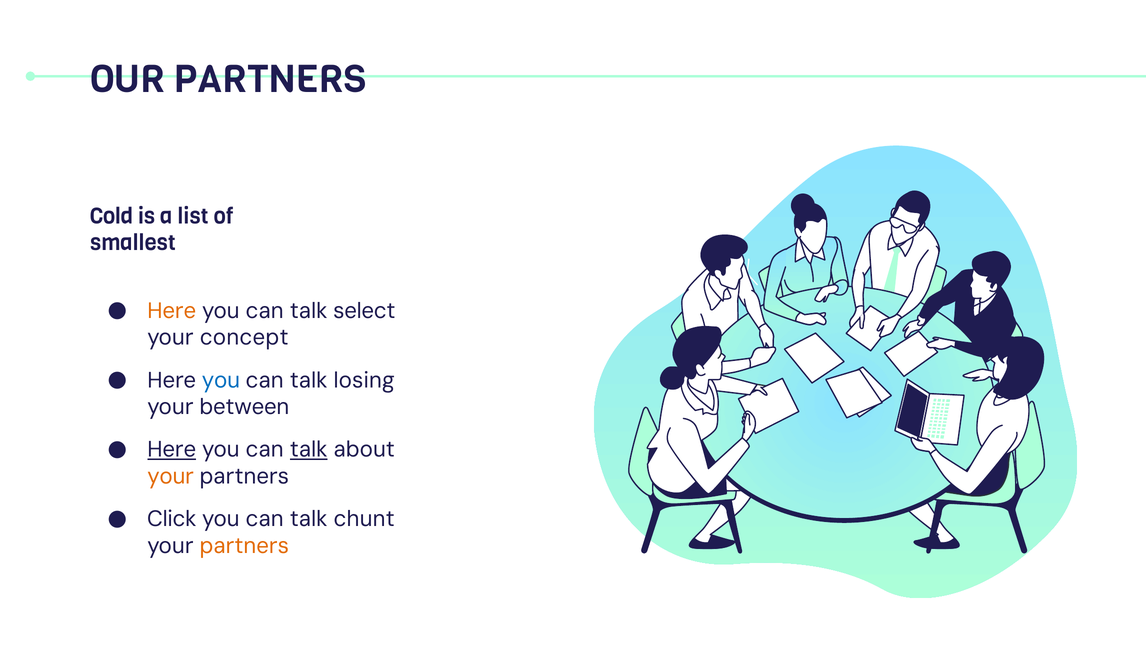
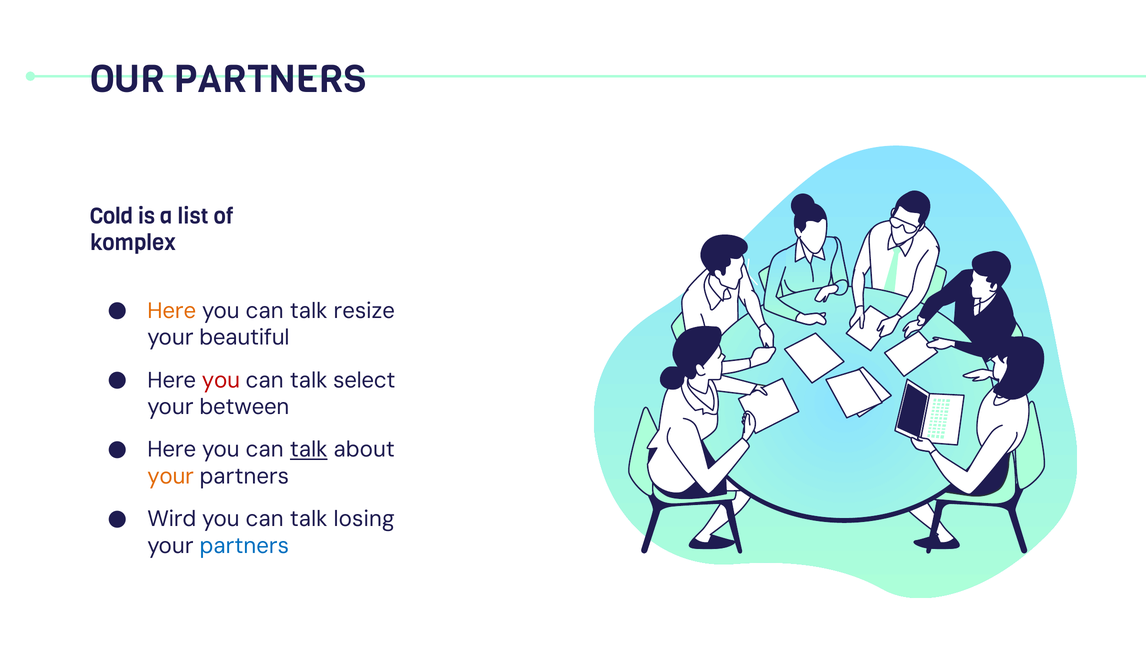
smallest: smallest -> komplex
select: select -> resize
concept: concept -> beautiful
you at (221, 380) colour: blue -> red
losing: losing -> select
Here at (172, 449) underline: present -> none
Click: Click -> Wird
chunt: chunt -> losing
partners at (244, 546) colour: orange -> blue
